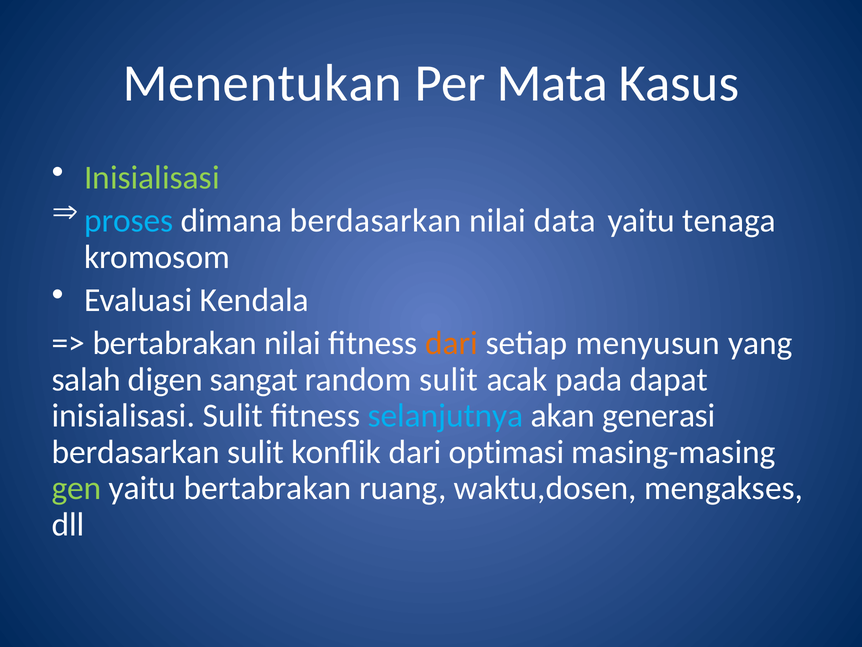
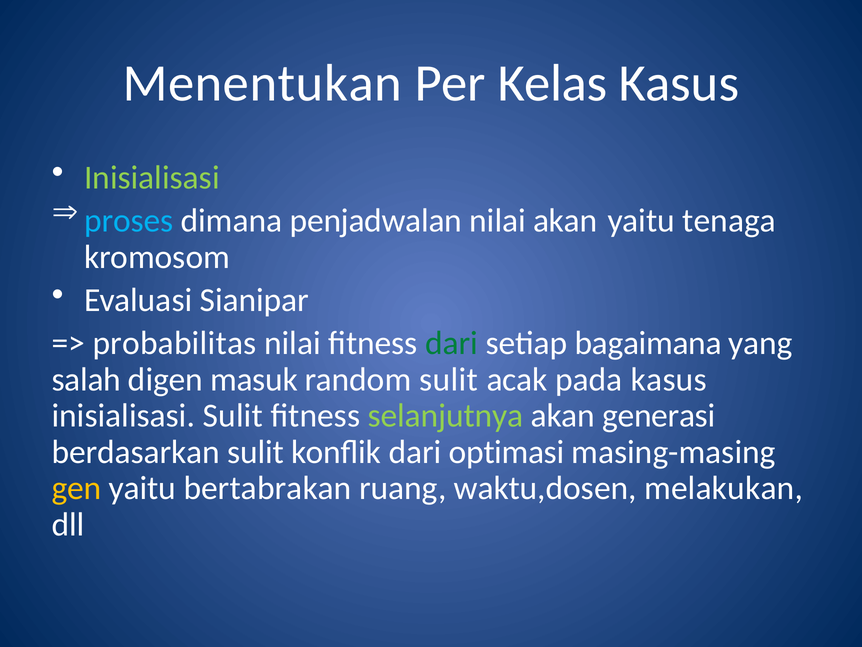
Mata: Mata -> Kelas
dimana berdasarkan: berdasarkan -> penjadwalan
nilai data: data -> akan
Kendala: Kendala -> Sianipar
bertabrakan at (175, 343): bertabrakan -> probabilitas
dari at (452, 343) colour: orange -> green
menyusun: menyusun -> bagaimana
sangat: sangat -> masuk
pada dapat: dapat -> kasus
selanjutnya colour: light blue -> light green
gen colour: light green -> yellow
mengakses: mengakses -> melakukan
